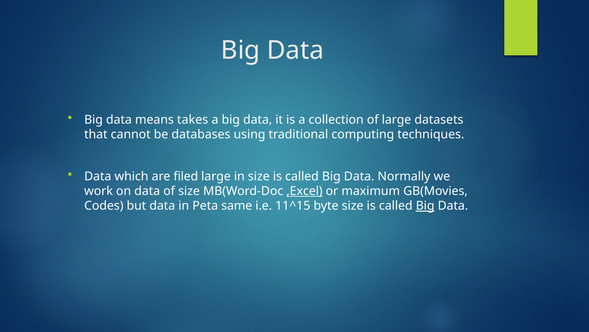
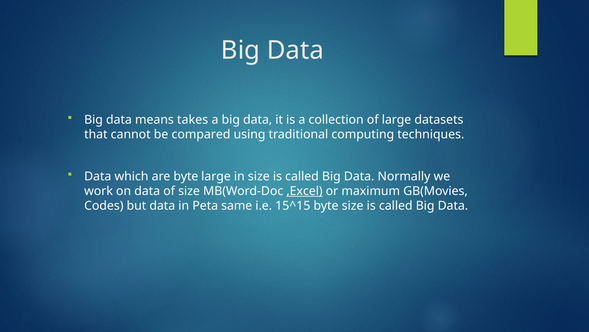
databases: databases -> compared
are filed: filed -> byte
11^15: 11^15 -> 15^15
Big at (425, 205) underline: present -> none
